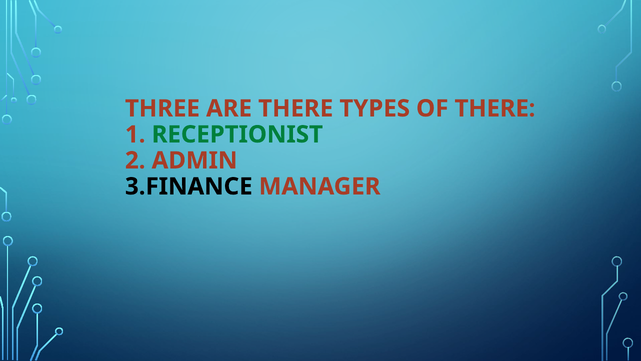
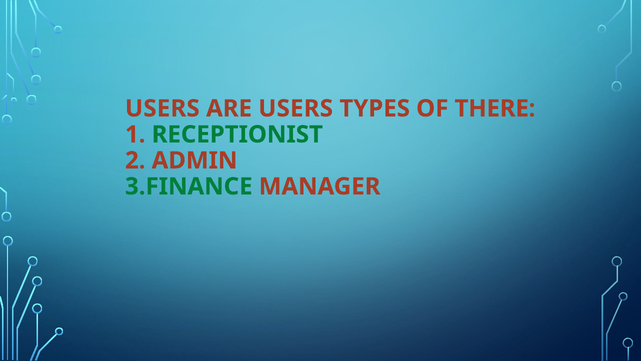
THREE at (162, 108): THREE -> USERS
ARE THERE: THERE -> USERS
3.FINANCE colour: black -> green
